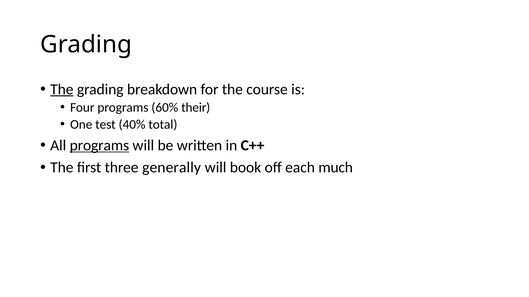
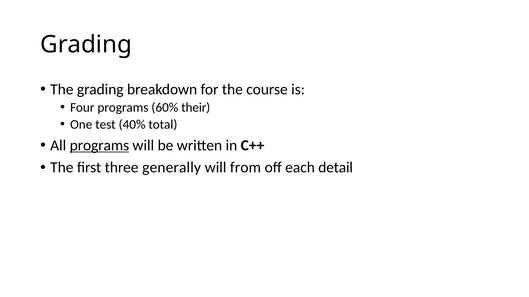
The at (62, 89) underline: present -> none
book: book -> from
much: much -> detail
